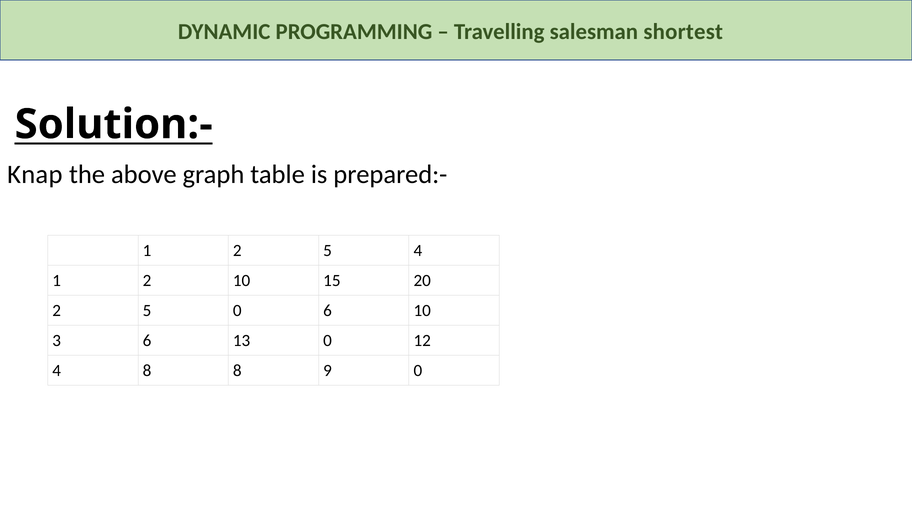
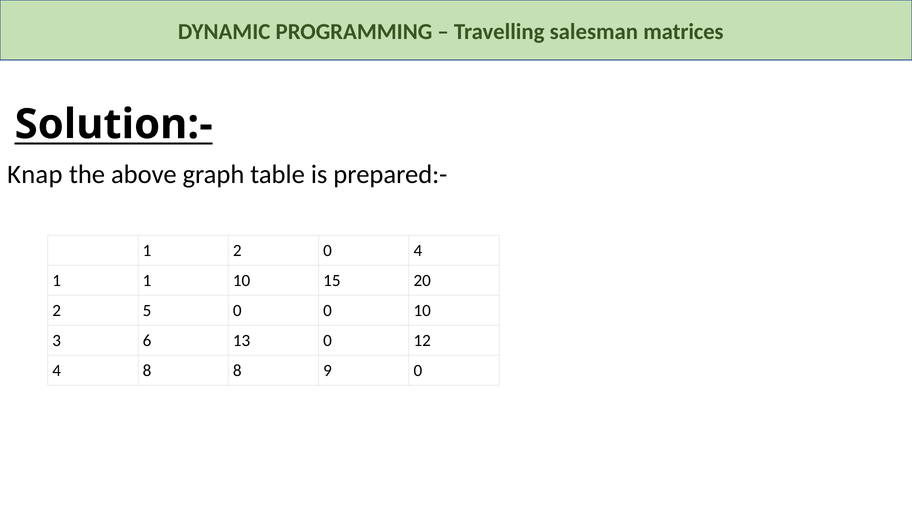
shortest: shortest -> matrices
1 2 5: 5 -> 0
2 at (147, 281): 2 -> 1
0 6: 6 -> 0
